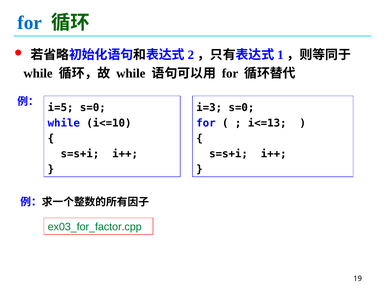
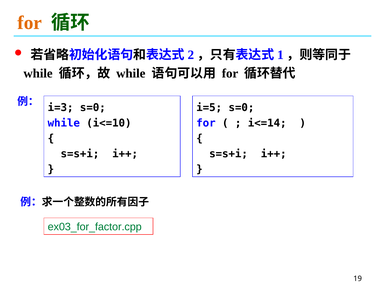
for at (30, 23) colour: blue -> orange
i=5: i=5 -> i=3
i=3: i=3 -> i=5
i<=13: i<=13 -> i<=14
